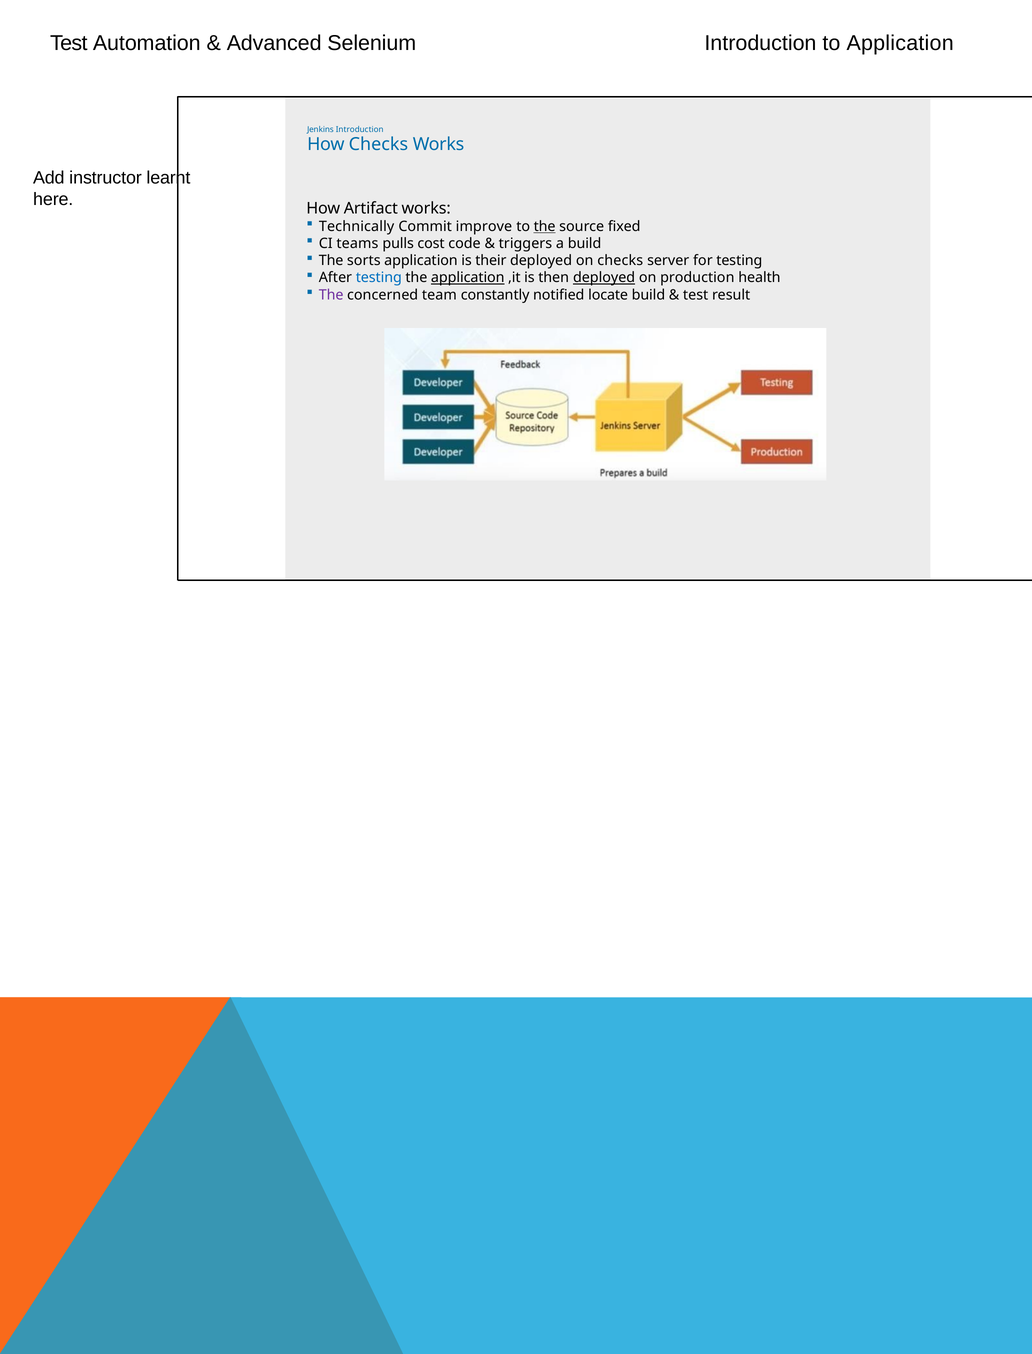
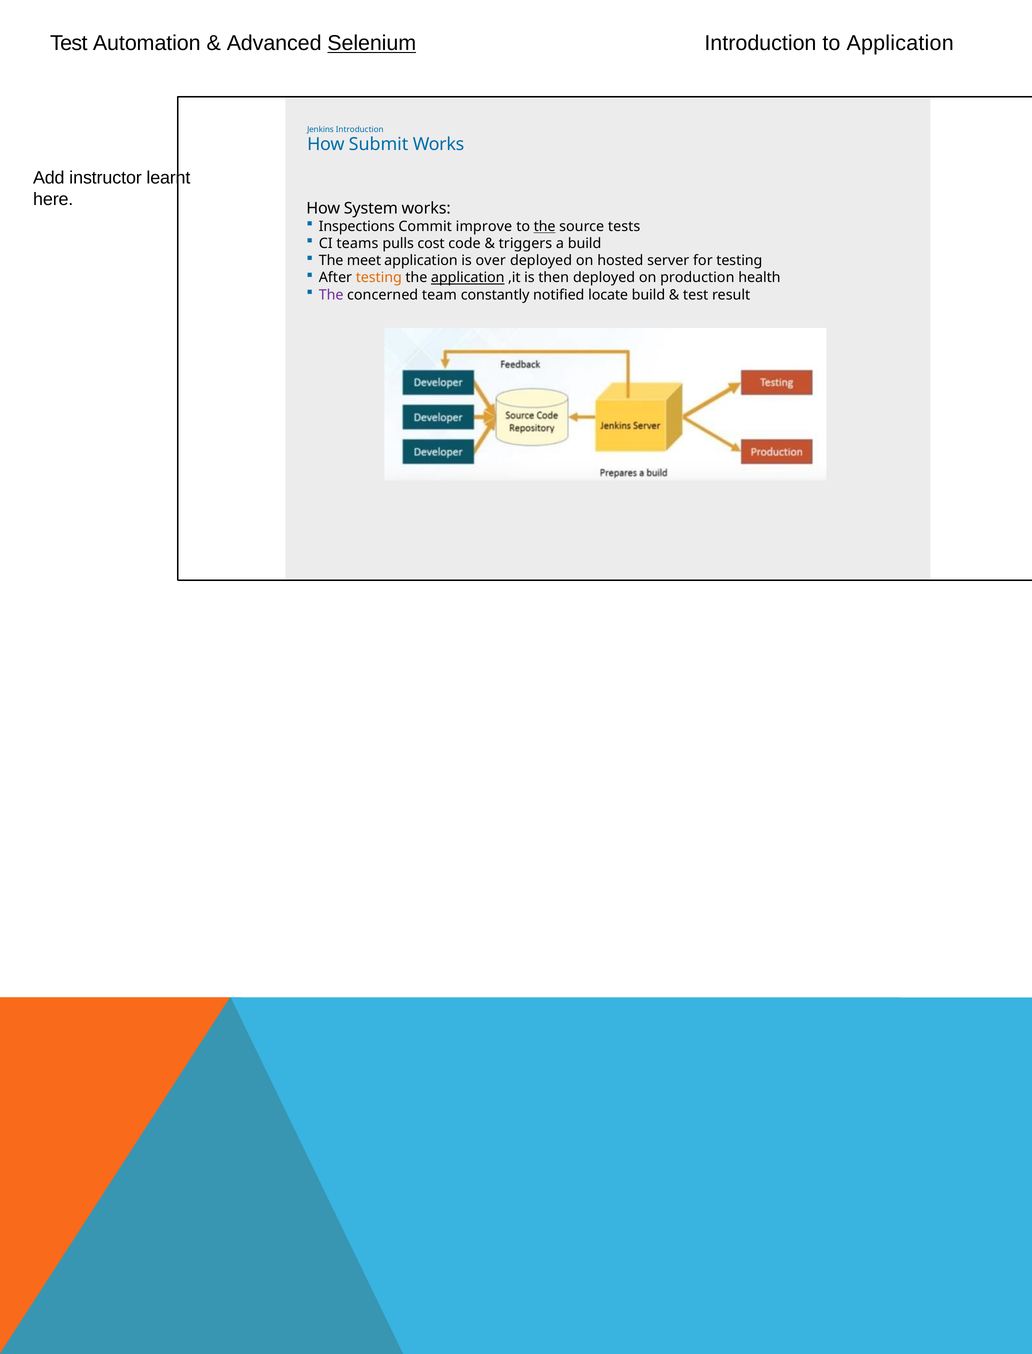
Selenium underline: none -> present
How Checks: Checks -> Submit
Artifact: Artifact -> System
Technically: Technically -> Inspections
fixed: fixed -> tests
sorts: sorts -> meet
their: their -> over
on checks: checks -> hosted
testing at (379, 278) colour: blue -> orange
deployed at (604, 278) underline: present -> none
